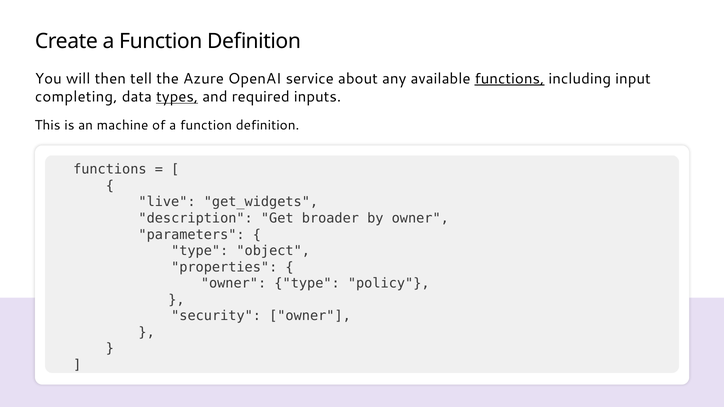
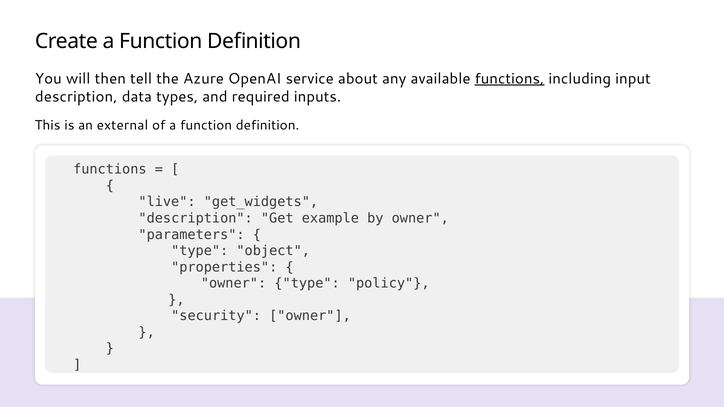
completing at (76, 97): completing -> description
types underline: present -> none
machine: machine -> external
broader: broader -> example
